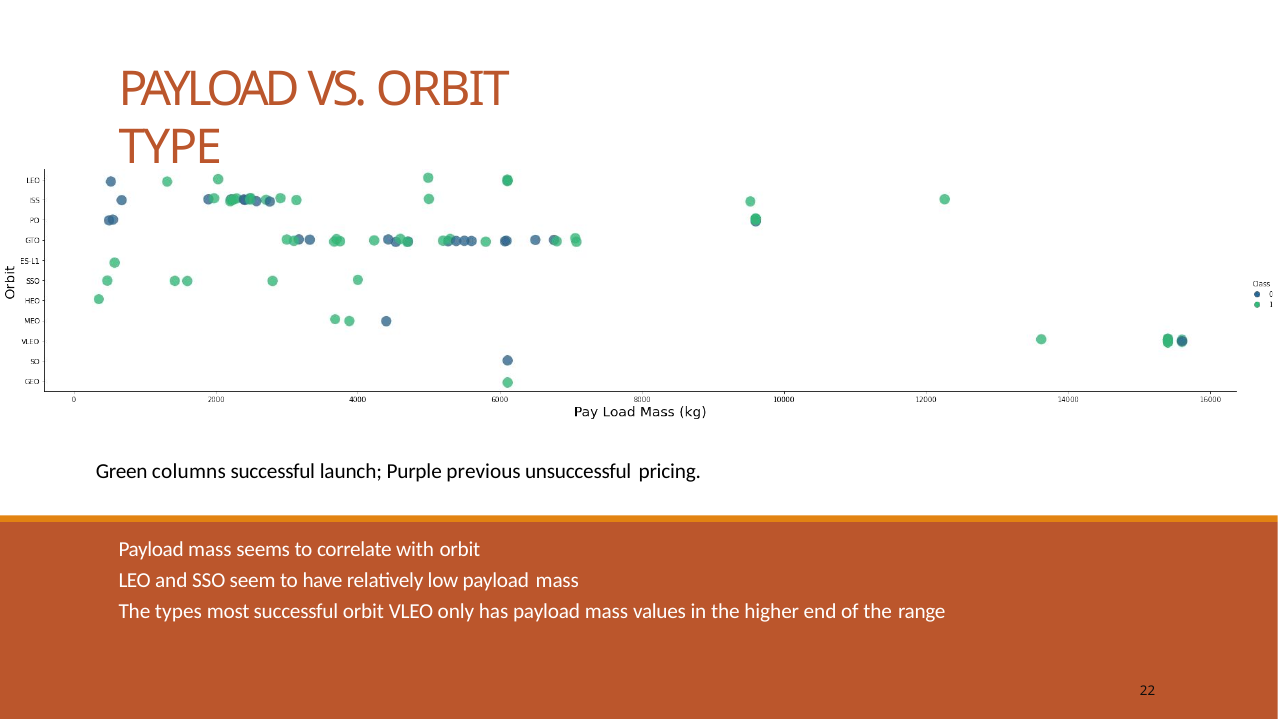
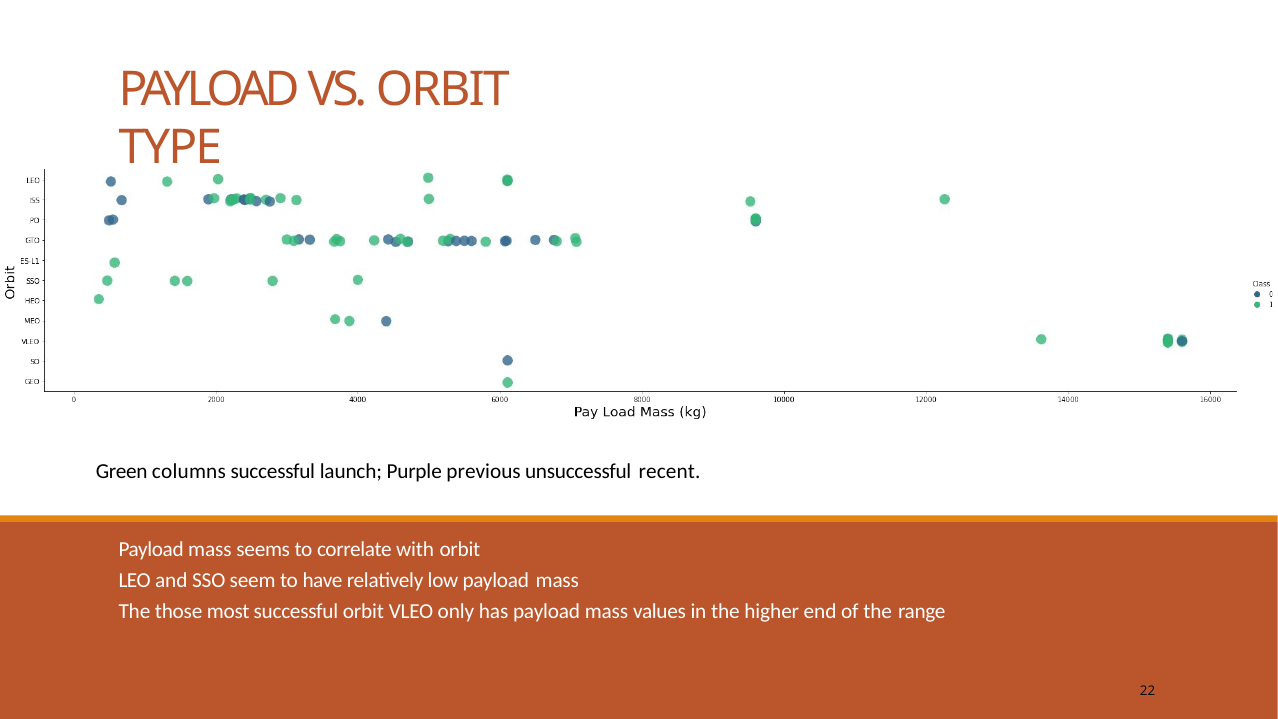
pricing: pricing -> recent
types: types -> those
